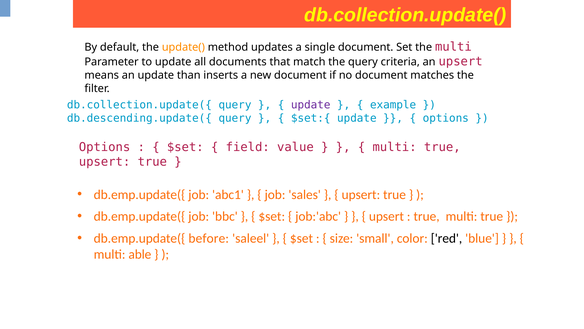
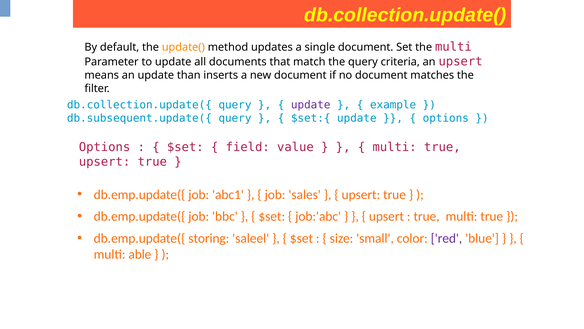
db.descending.update({: db.descending.update({ -> db.subsequent.update({
before: before -> storing
red colour: black -> purple
